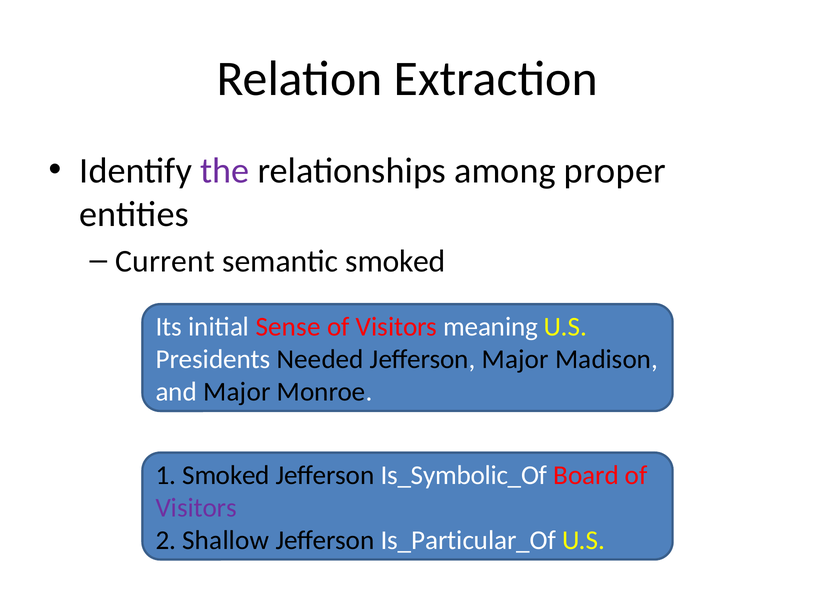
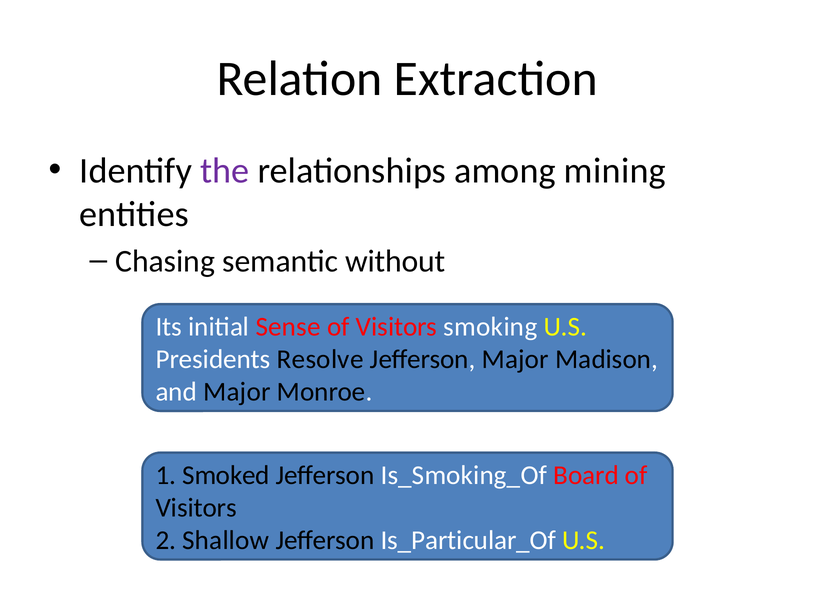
proper: proper -> mining
Current: Current -> Chasing
semantic smoked: smoked -> without
meaning: meaning -> smoking
Needed: Needed -> Resolve
Is_Symbolic_Of: Is_Symbolic_Of -> Is_Smoking_Of
Visitors at (196, 508) colour: purple -> black
